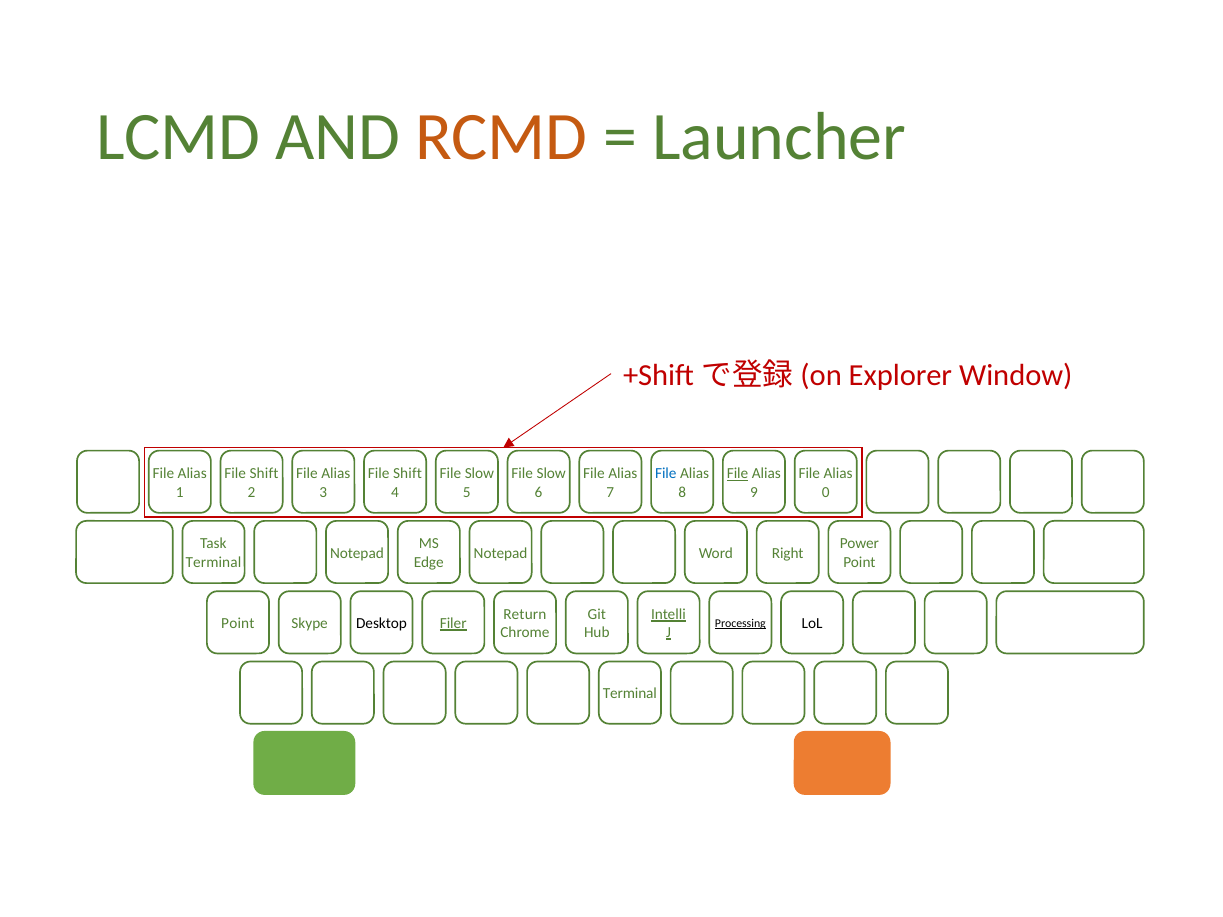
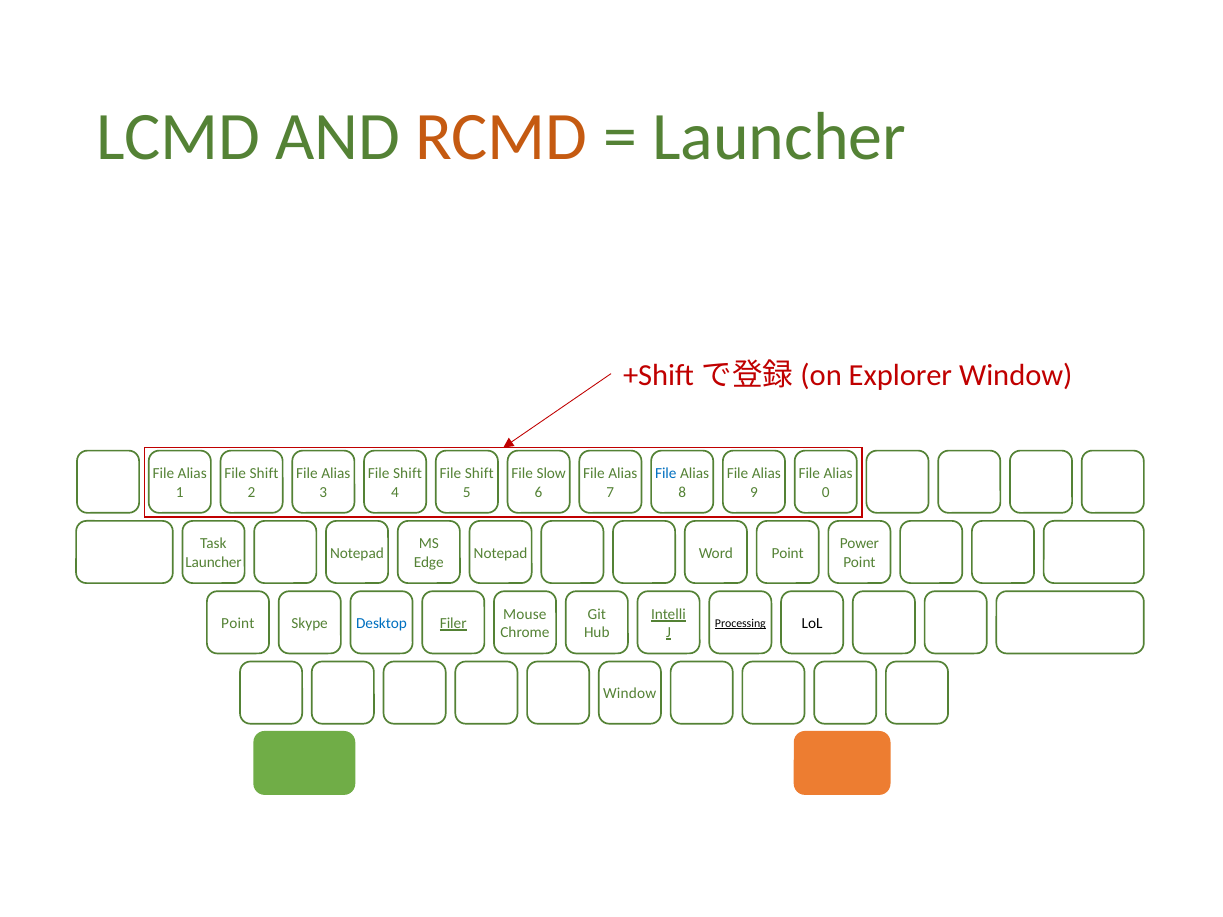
Slow at (479, 474): Slow -> Shift
File at (738, 474) underline: present -> none
Word Right: Right -> Point
Terminal at (213, 562): Terminal -> Launcher
Return: Return -> Mouse
Desktop colour: black -> blue
Terminal at (630, 694): Terminal -> Window
